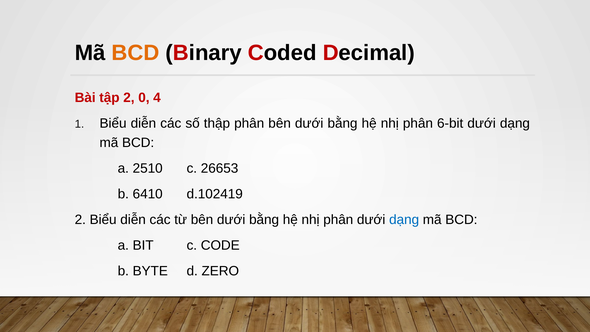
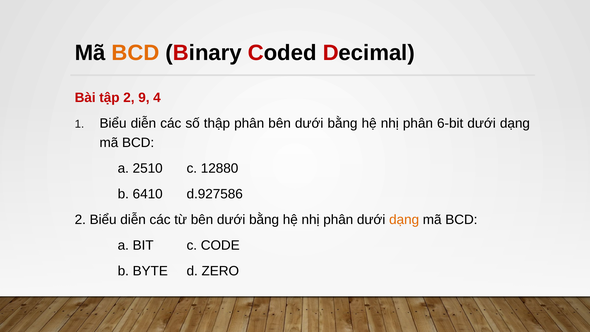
0: 0 -> 9
26653: 26653 -> 12880
d.102419: d.102419 -> d.927586
dạng at (404, 220) colour: blue -> orange
